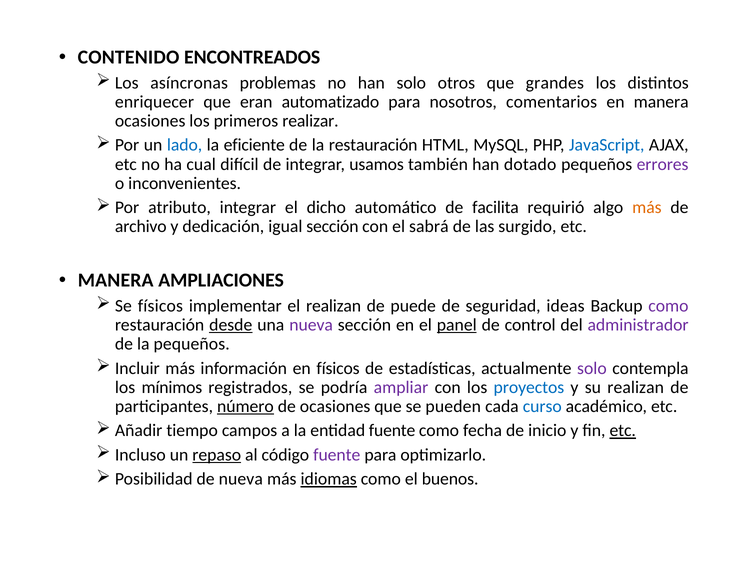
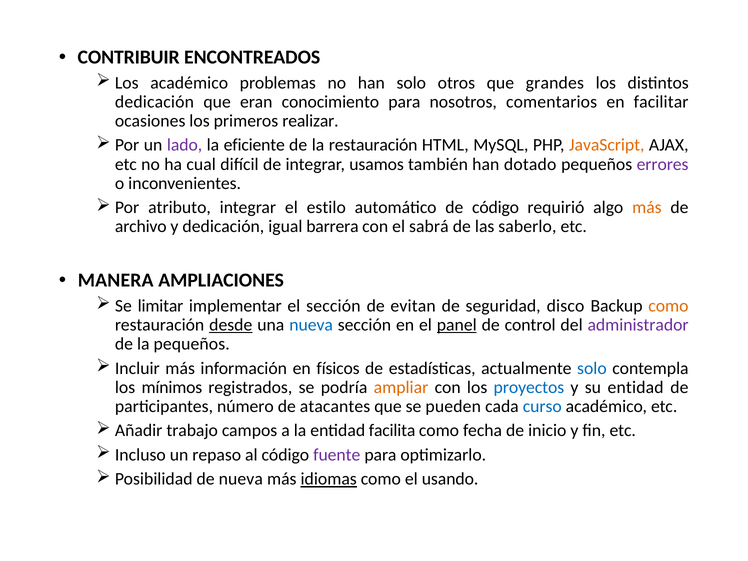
CONTENIDO: CONTENIDO -> CONTRIBUIR
asíncronas at (189, 83): asíncronas -> académico
enriquecer at (155, 102): enriquecer -> dedicación
automatizado: automatizado -> conocimiento
en manera: manera -> facilitar
lado colour: blue -> purple
JavaScript colour: blue -> orange
dicho: dicho -> estilo
de facilita: facilita -> código
igual sección: sección -> barrera
surgido: surgido -> saberlo
físicos at (160, 306): físicos -> limitar
el realizan: realizan -> sección
puede: puede -> evitan
ideas: ideas -> disco
como at (668, 306) colour: purple -> orange
nueva at (311, 325) colour: purple -> blue
solo at (592, 368) colour: purple -> blue
ampliar colour: purple -> orange
su realizan: realizan -> entidad
número underline: present -> none
de ocasiones: ocasiones -> atacantes
tiempo: tiempo -> trabajo
entidad fuente: fuente -> facilita
etc at (623, 431) underline: present -> none
repaso underline: present -> none
buenos: buenos -> usando
